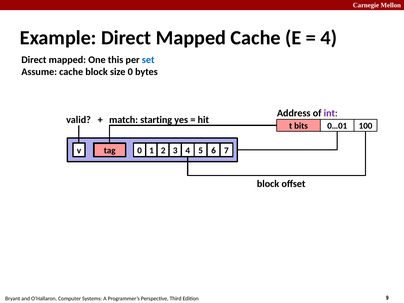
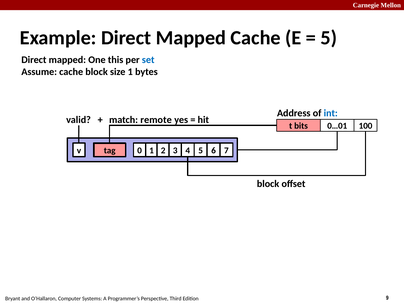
4 at (329, 38): 4 -> 5
size 0: 0 -> 1
int colour: purple -> blue
starting: starting -> remote
